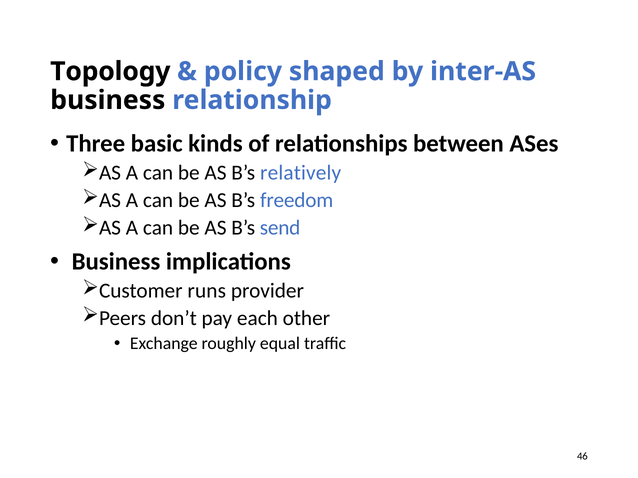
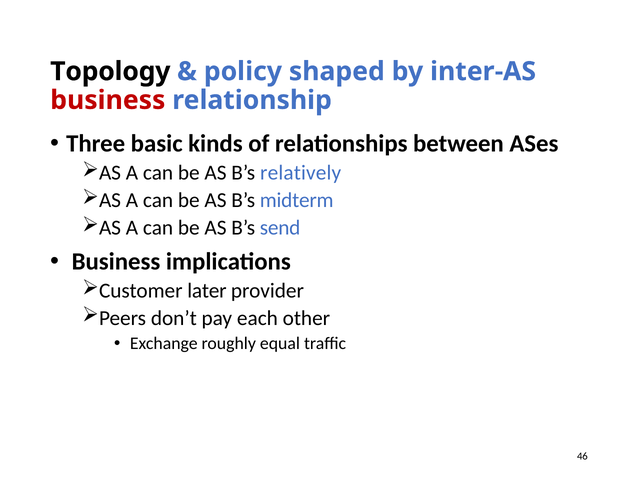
business at (108, 100) colour: black -> red
freedom: freedom -> midterm
runs: runs -> later
